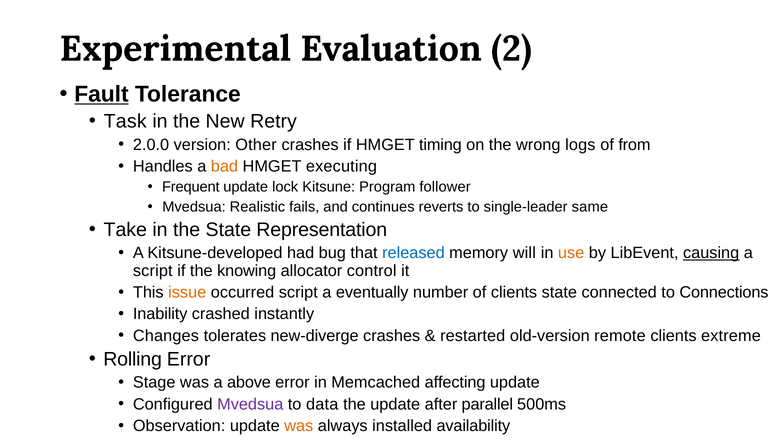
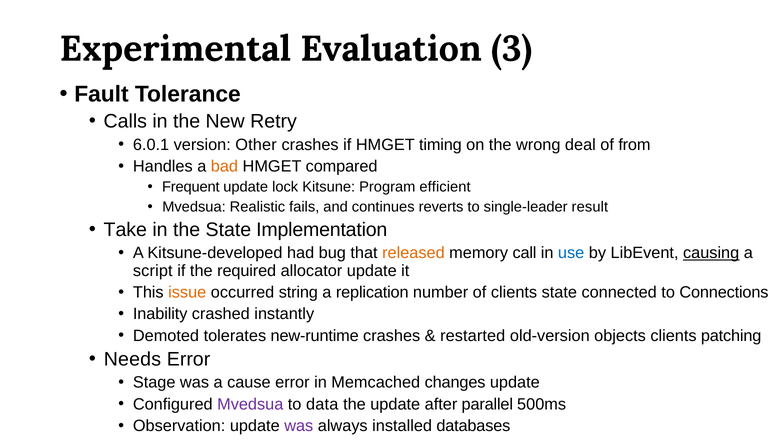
2: 2 -> 3
Fault underline: present -> none
Task: Task -> Calls
2.0.0: 2.0.0 -> 6.0.1
logs: logs -> deal
executing: executing -> compared
follower: follower -> efficient
same: same -> result
Representation: Representation -> Implementation
released colour: blue -> orange
will: will -> call
use colour: orange -> blue
knowing: knowing -> required
allocator control: control -> update
occurred script: script -> string
eventually: eventually -> replication
Changes: Changes -> Demoted
new-diverge: new-diverge -> new-runtime
remote: remote -> objects
extreme: extreme -> patching
Rolling: Rolling -> Needs
above: above -> cause
affecting: affecting -> changes
was at (299, 426) colour: orange -> purple
availability: availability -> databases
